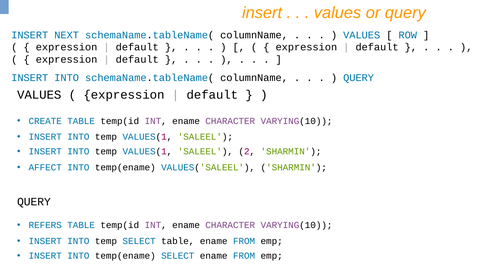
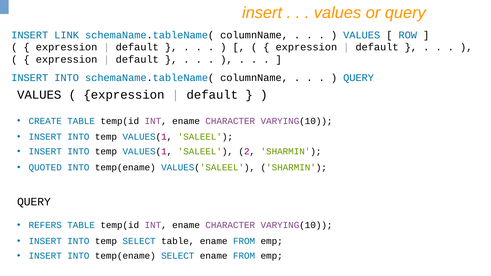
NEXT: NEXT -> LINK
AFFECT: AFFECT -> QUOTED
